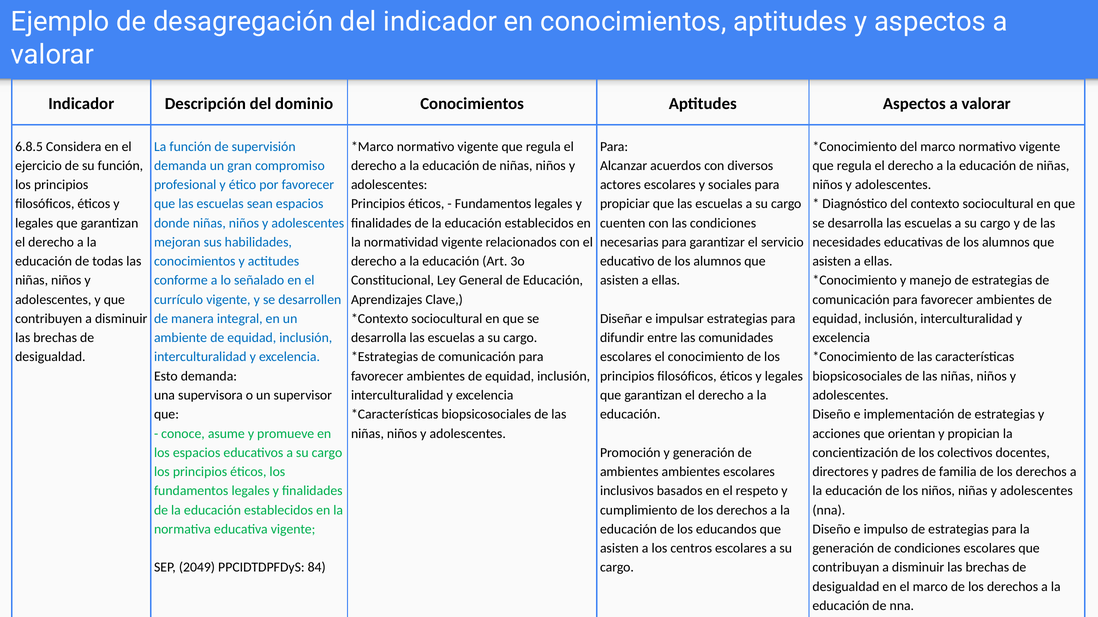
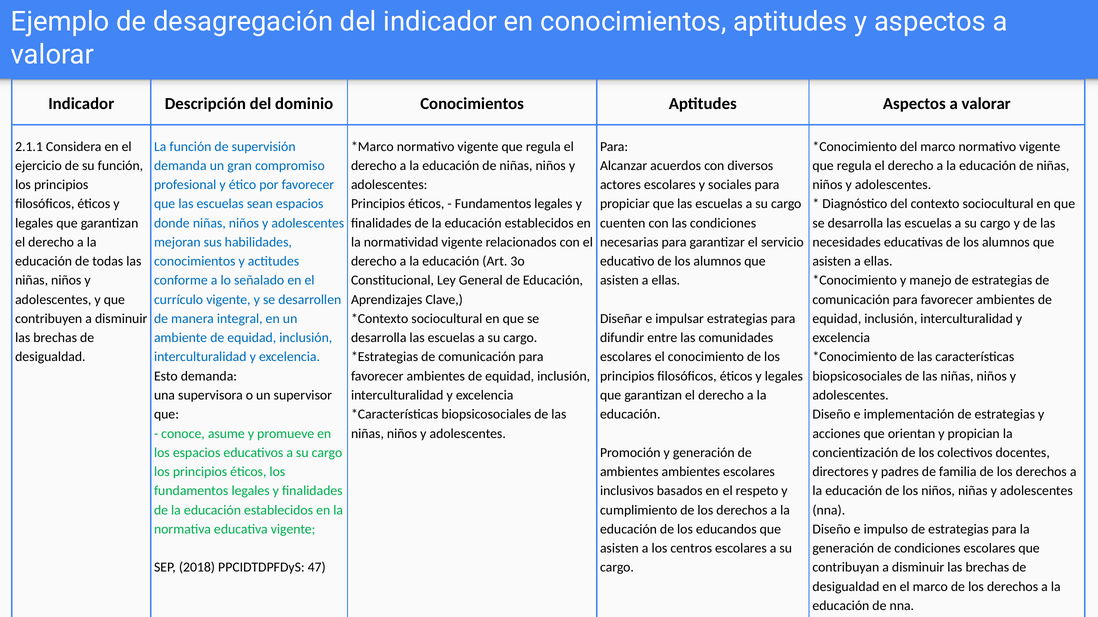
6.8.5: 6.8.5 -> 2.1.1
2049: 2049 -> 2018
84: 84 -> 47
